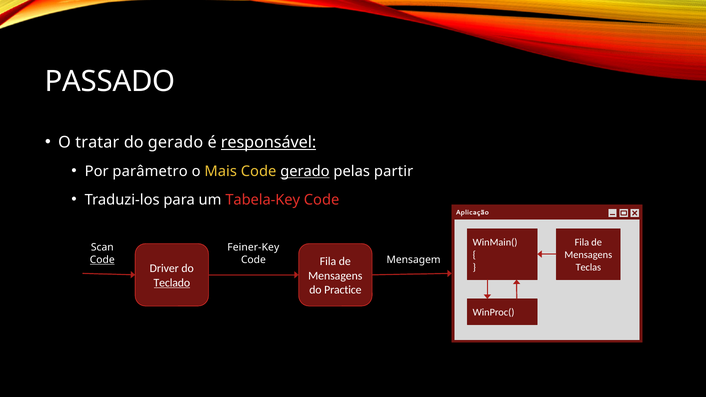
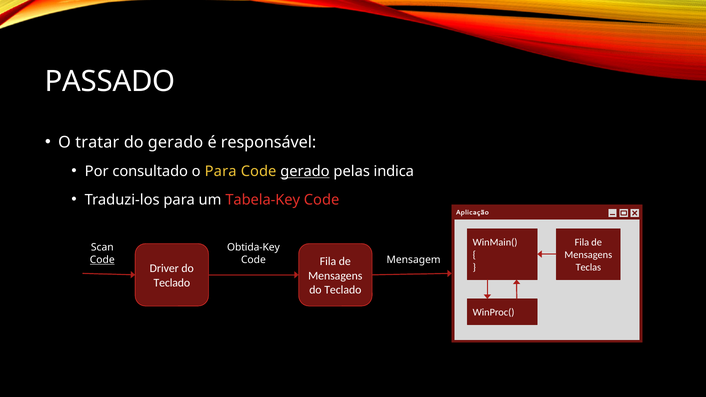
responsável underline: present -> none
parâmetro: parâmetro -> consultado
o Mais: Mais -> Para
partir: partir -> indica
Feiner-Key: Feiner-Key -> Obtida-Key
Teclado at (172, 283) underline: present -> none
Practice at (343, 290): Practice -> Teclado
